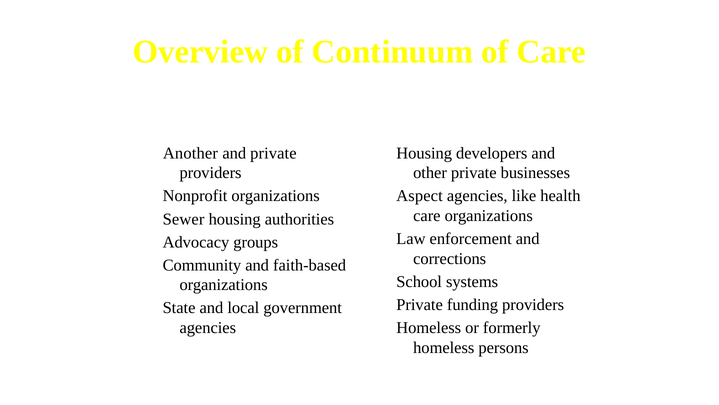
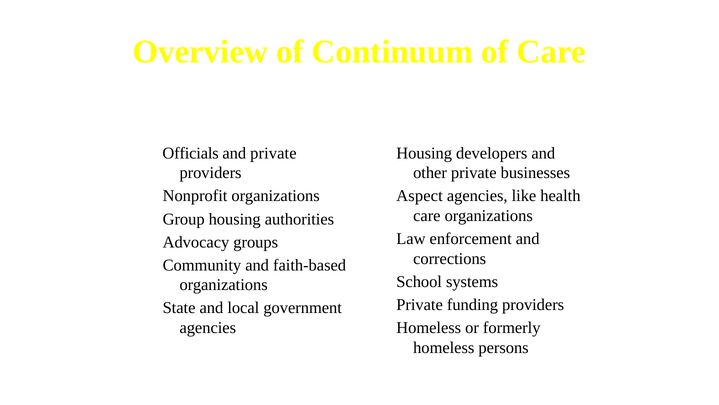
Another: Another -> Officials
Sewer: Sewer -> Group
